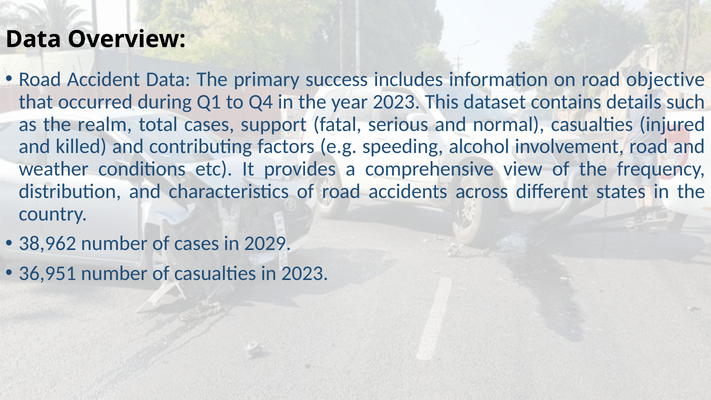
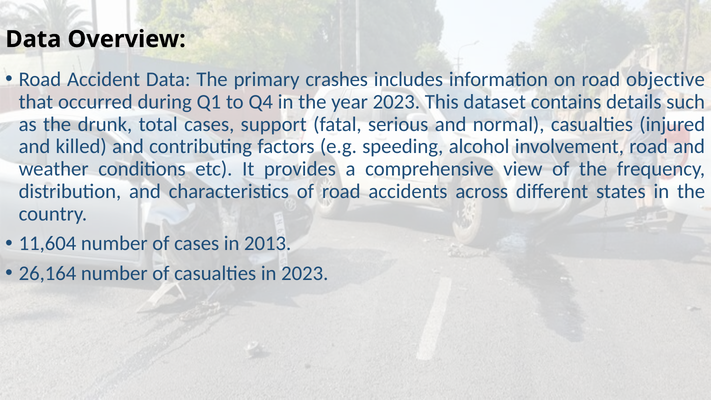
success: success -> crashes
realm: realm -> drunk
38,962: 38,962 -> 11,604
2029: 2029 -> 2013
36,951: 36,951 -> 26,164
